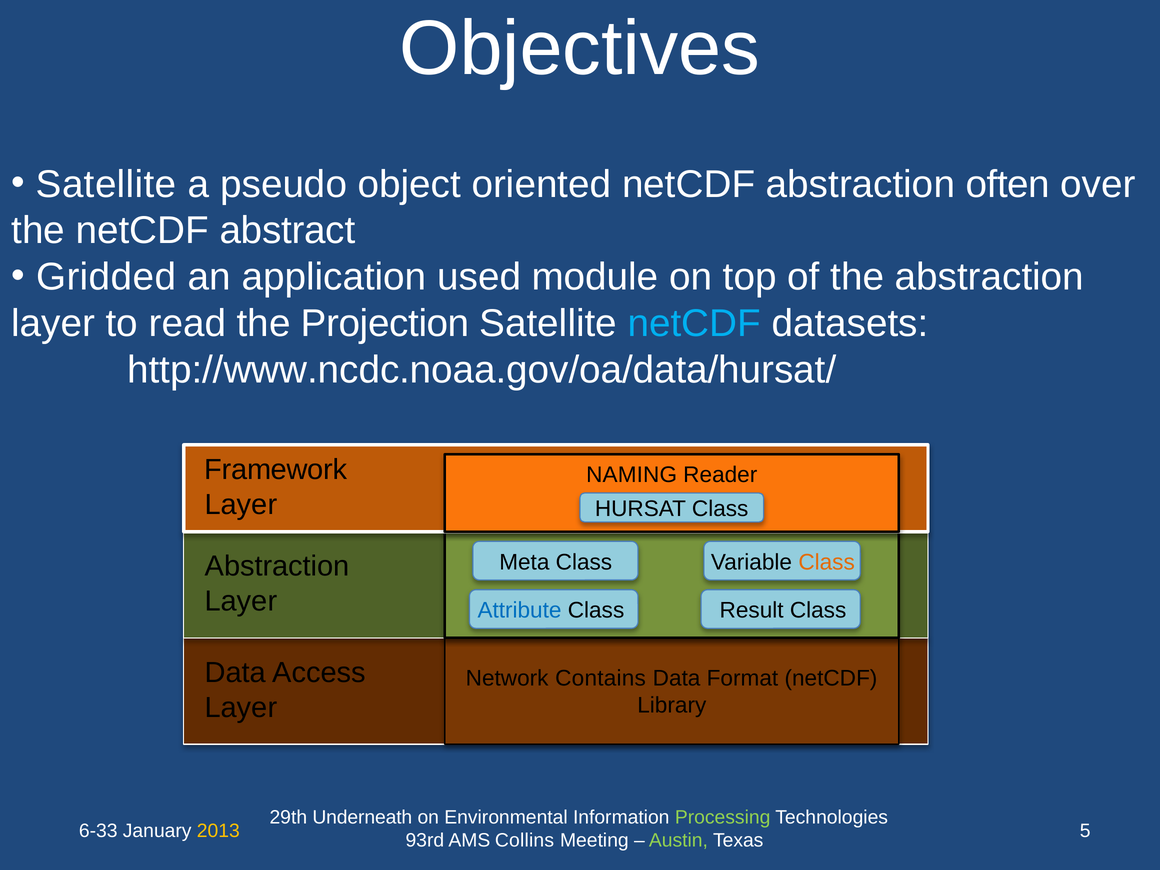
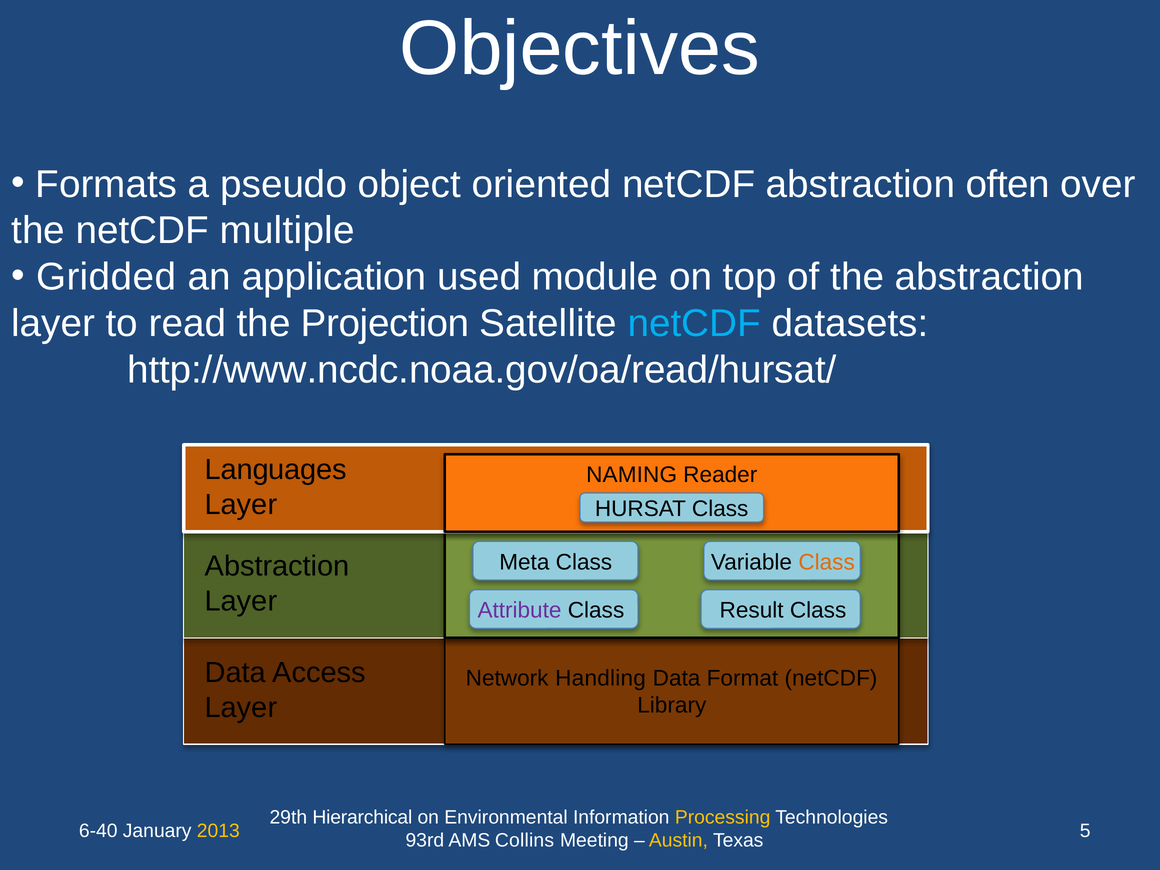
Satellite at (106, 184): Satellite -> Formats
abstract: abstract -> multiple
http://www.ncdc.noaa.gov/oa/data/hursat/: http://www.ncdc.noaa.gov/oa/data/hursat/ -> http://www.ncdc.noaa.gov/oa/read/hursat/
Framework: Framework -> Languages
Attribute colour: blue -> purple
Contains: Contains -> Handling
Underneath: Underneath -> Hierarchical
Processing colour: light green -> yellow
6-33: 6-33 -> 6-40
Austin colour: light green -> yellow
